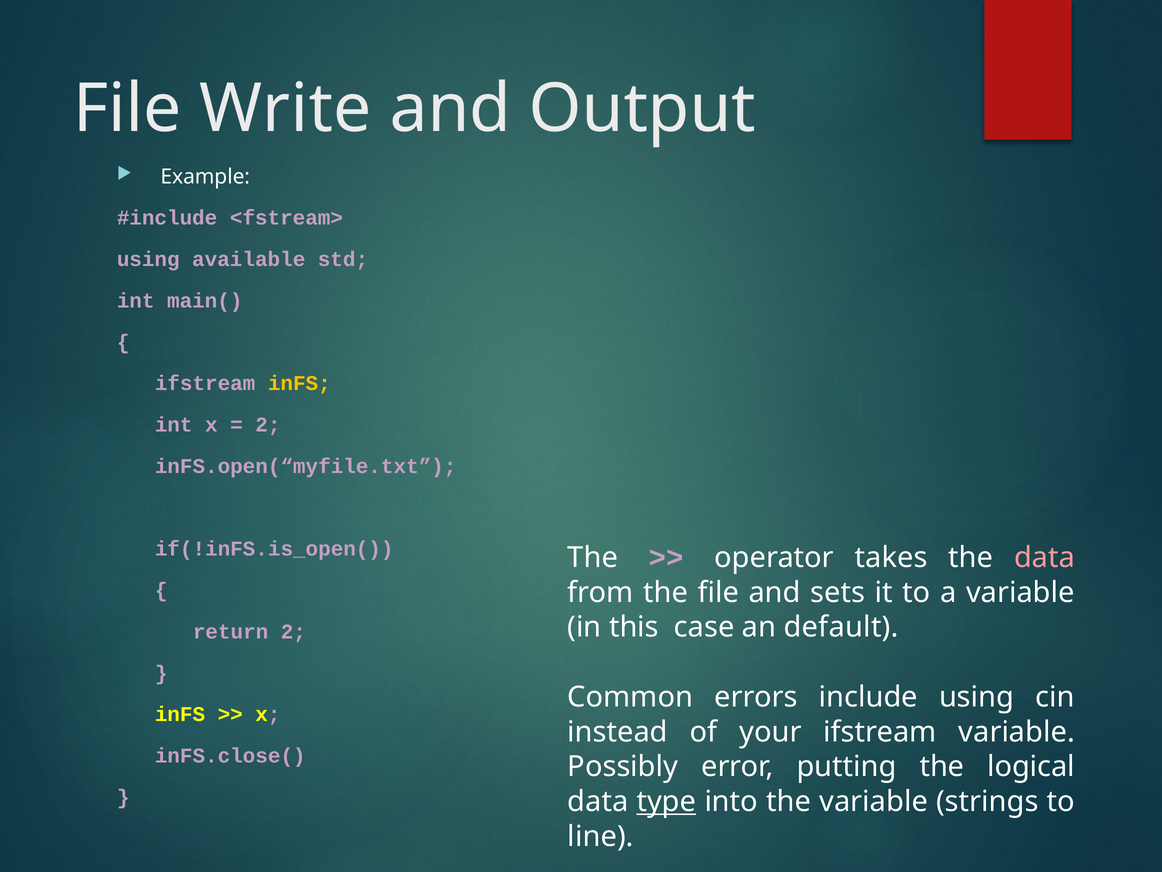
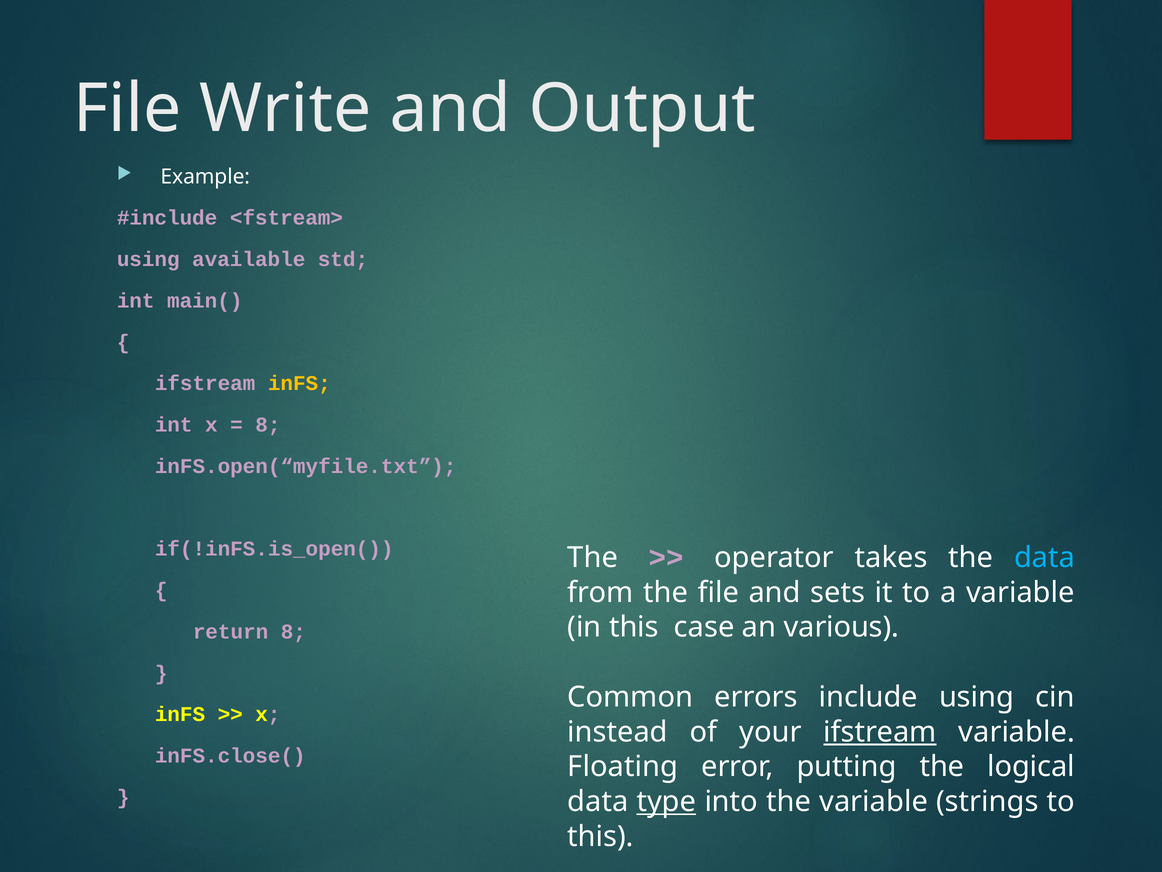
2 at (268, 425): 2 -> 8
data at (1045, 557) colour: pink -> light blue
default: default -> various
return 2: 2 -> 8
ifstream at (880, 732) underline: none -> present
Possibly: Possibly -> Floating
line at (601, 836): line -> this
